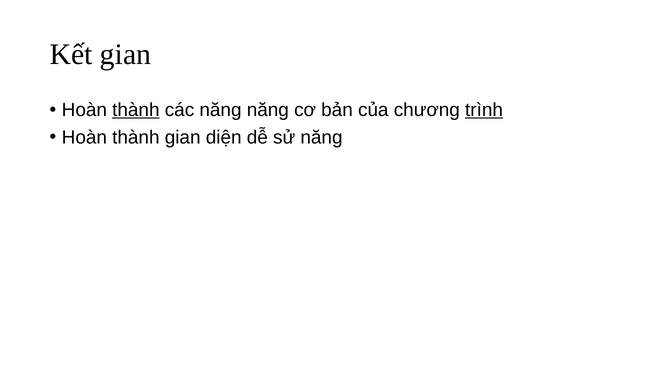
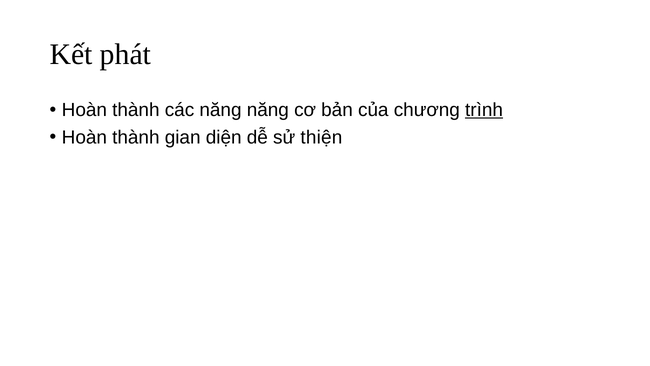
Kết gian: gian -> phát
thành at (136, 110) underline: present -> none
sử năng: năng -> thiện
